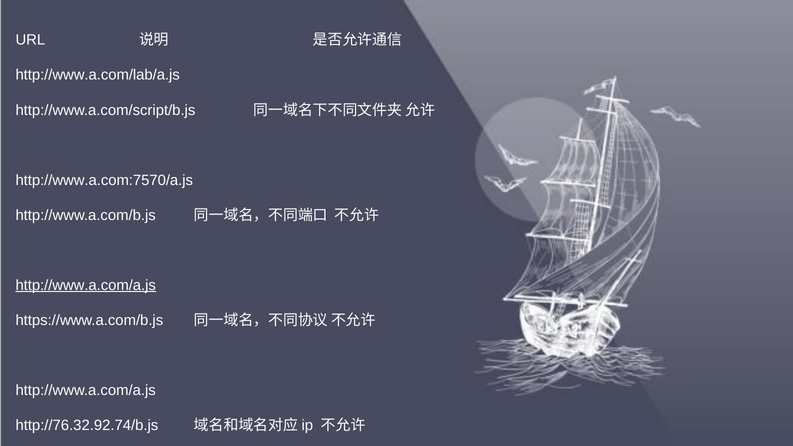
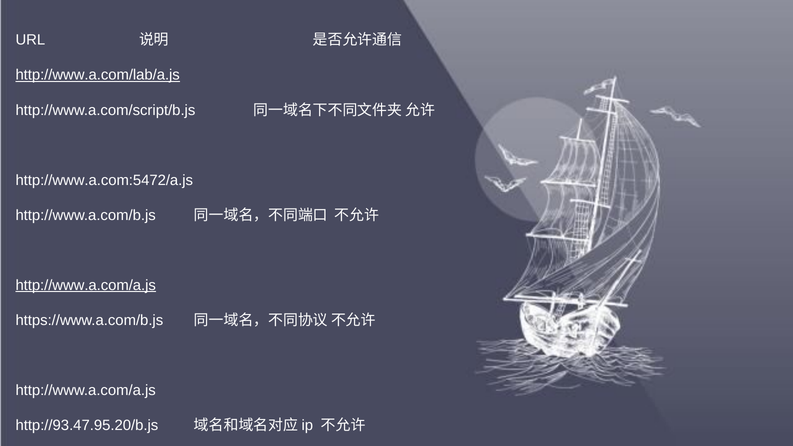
http://www.a.com/lab/a.js underline: none -> present
http://www.a.com:7570/a.js: http://www.a.com:7570/a.js -> http://www.a.com:5472/a.js
http://76.32.92.74/b.js: http://76.32.92.74/b.js -> http://93.47.95.20/b.js
